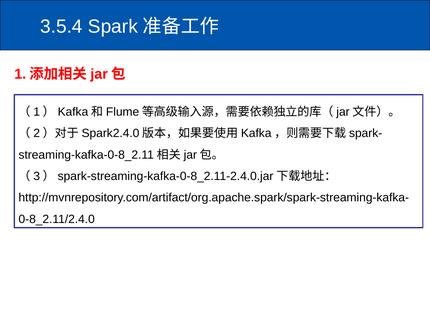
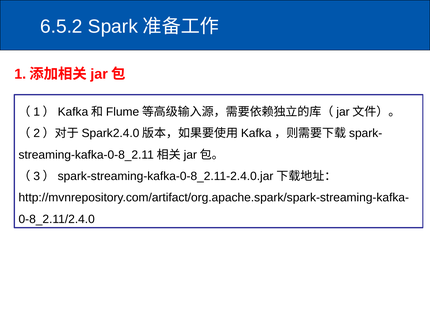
3.5.4: 3.5.4 -> 6.5.2
